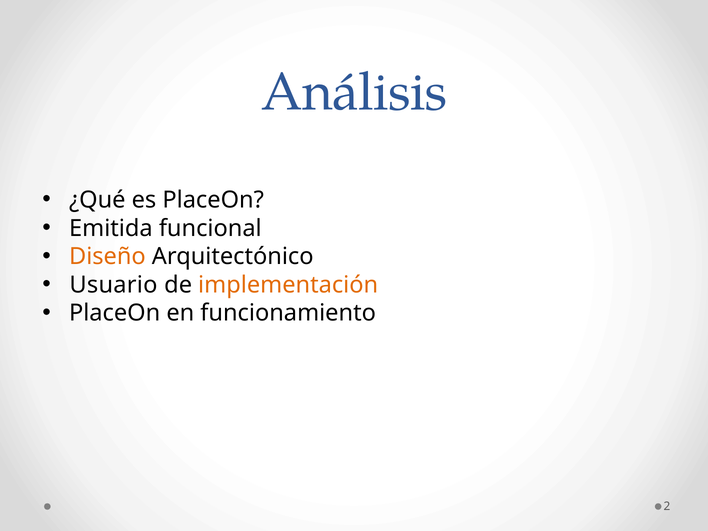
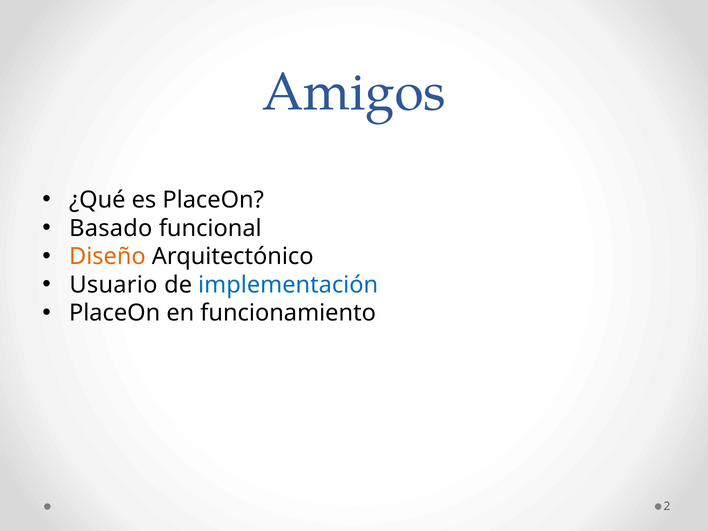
Análisis: Análisis -> Amigos
Emitida: Emitida -> Basado
implementación colour: orange -> blue
